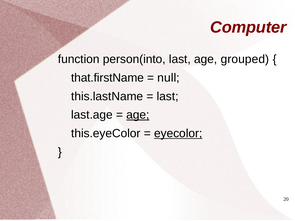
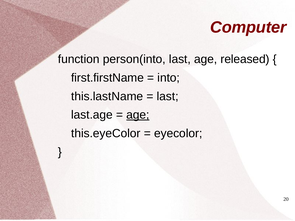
grouped: grouped -> released
that.firstName: that.firstName -> first.firstName
null: null -> into
eyecolor underline: present -> none
